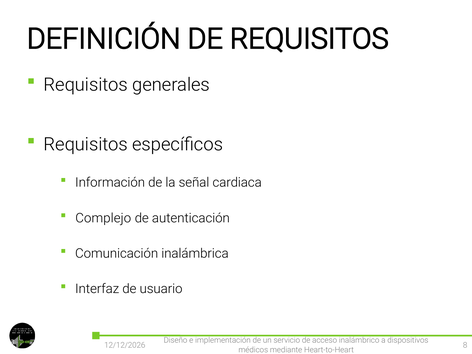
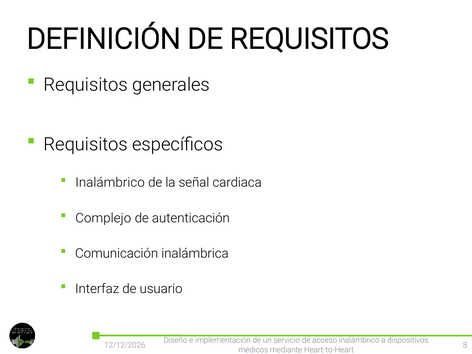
Información at (110, 183): Información -> Inalámbrico
